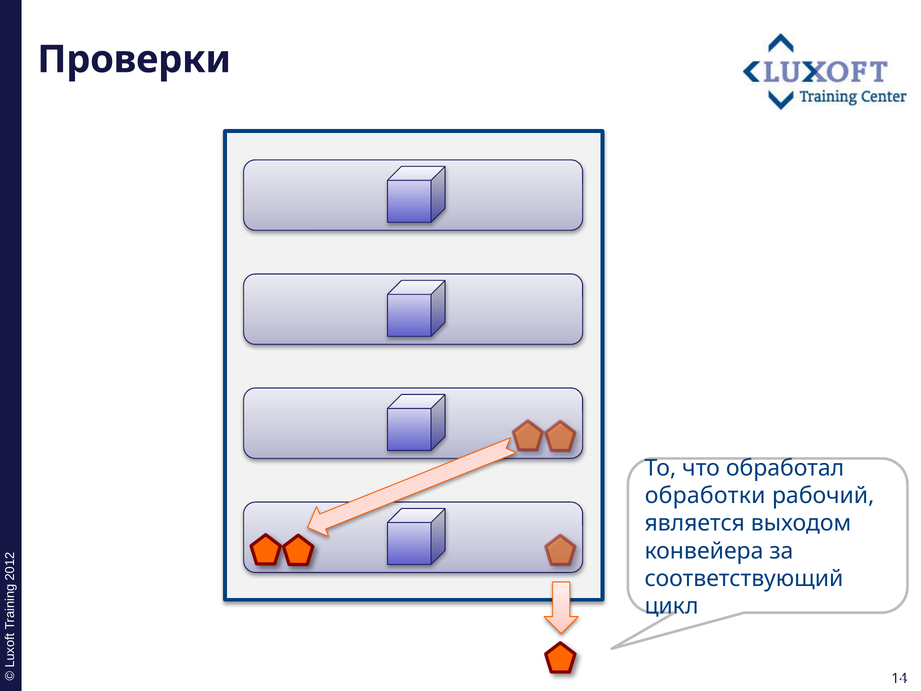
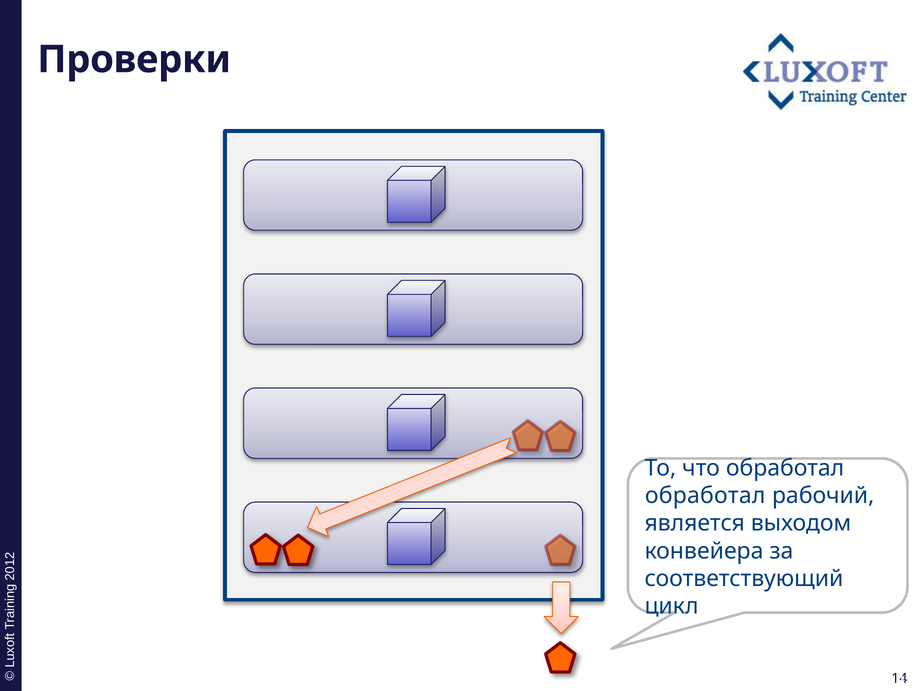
обработки at (705, 496): обработки -> обработал
